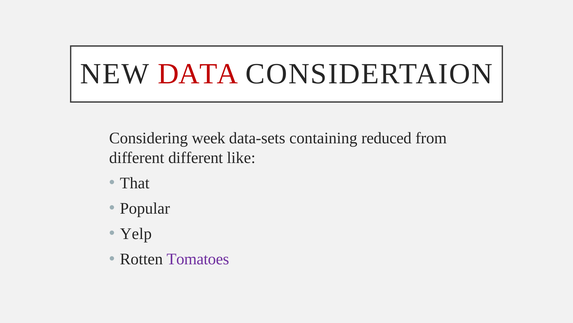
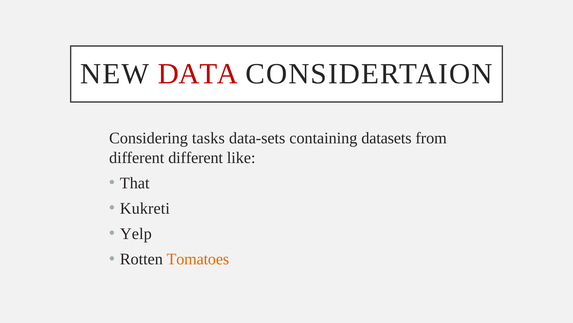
week: week -> tasks
reduced: reduced -> datasets
Popular: Popular -> Kukreti
Tomatoes colour: purple -> orange
